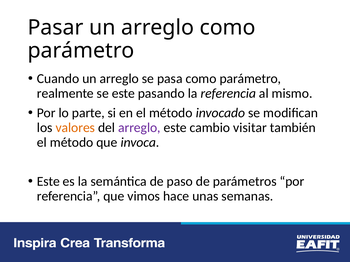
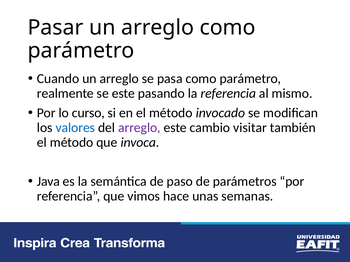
parte: parte -> curso
valores colour: orange -> blue
Este at (48, 182): Este -> Java
